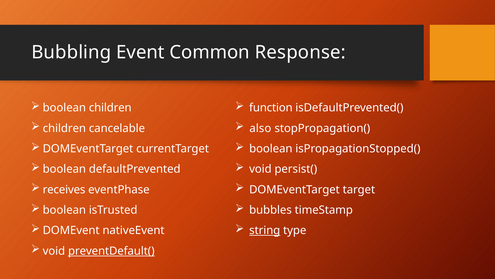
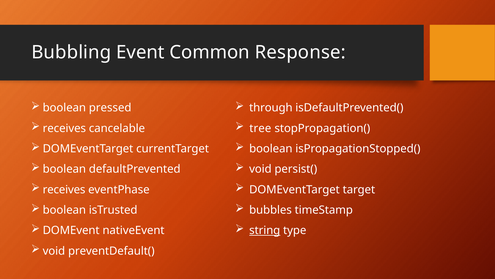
boolean children: children -> pressed
function: function -> through
children at (64, 128): children -> receives
also: also -> tree
preventDefault( underline: present -> none
